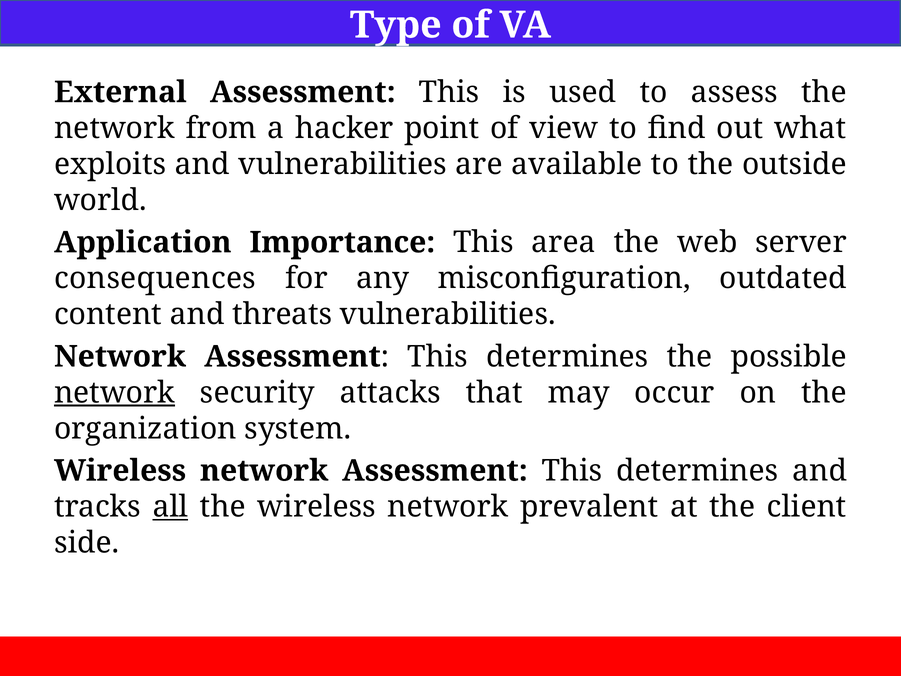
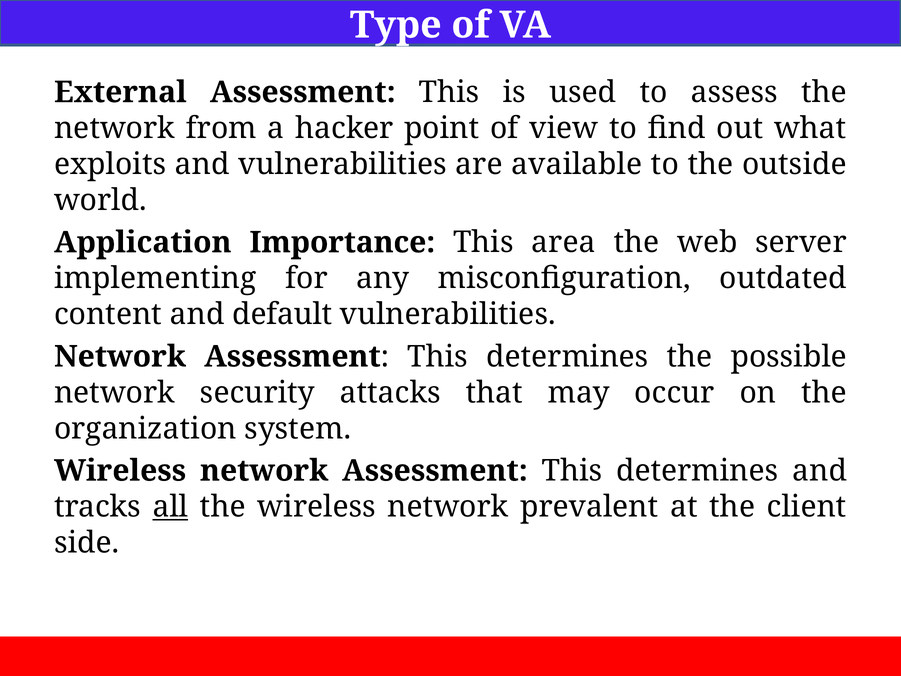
consequences: consequences -> implementing
threats: threats -> default
network at (115, 393) underline: present -> none
